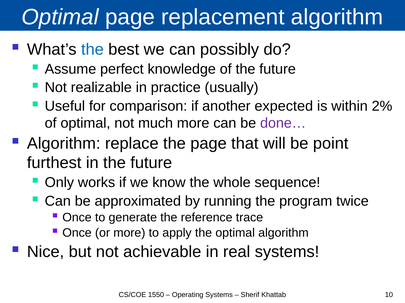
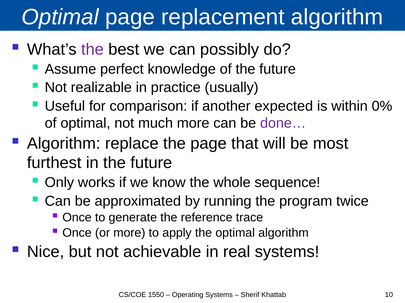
the at (92, 50) colour: blue -> purple
2%: 2% -> 0%
point: point -> most
